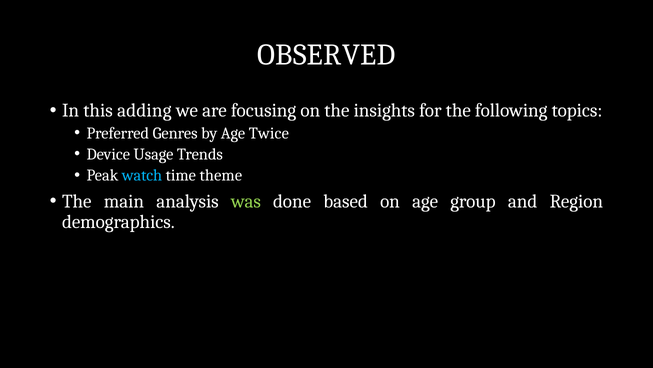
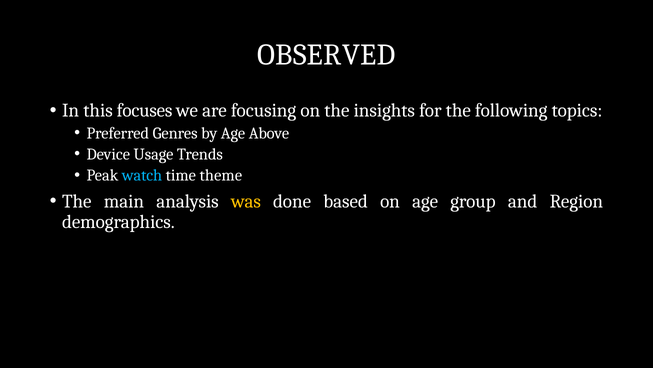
adding: adding -> focuses
Twice: Twice -> Above
was colour: light green -> yellow
